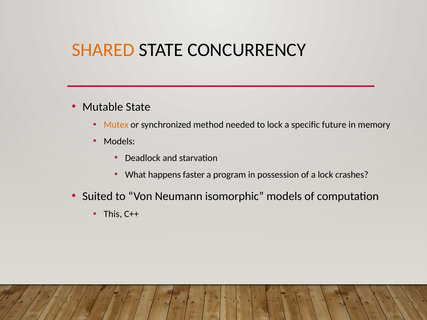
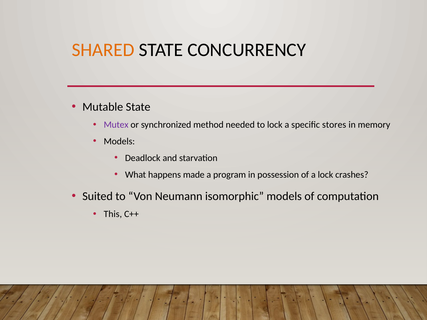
Mutex colour: orange -> purple
future: future -> stores
faster: faster -> made
